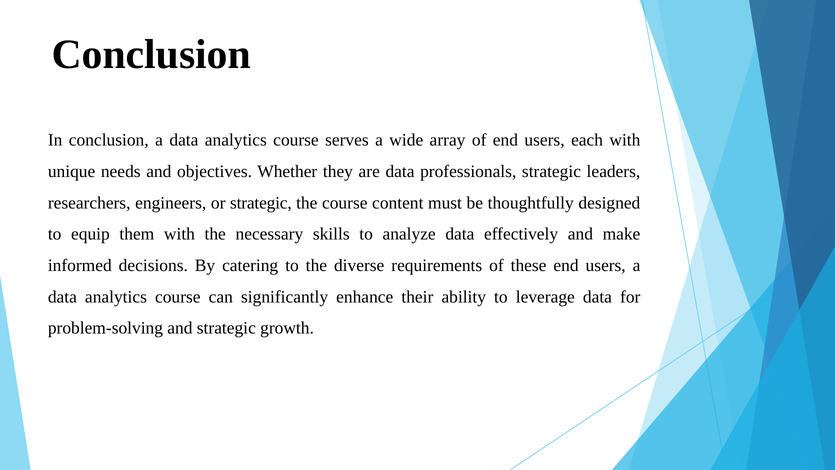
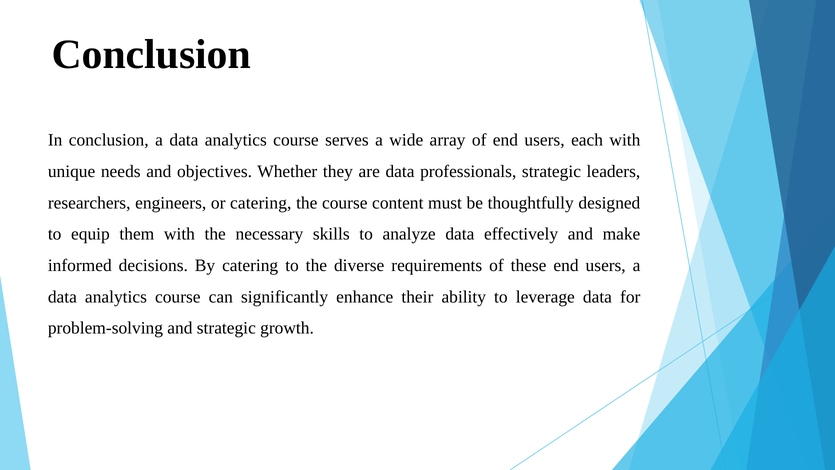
or strategic: strategic -> catering
